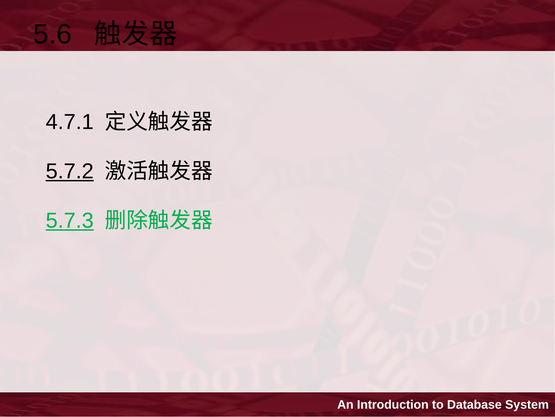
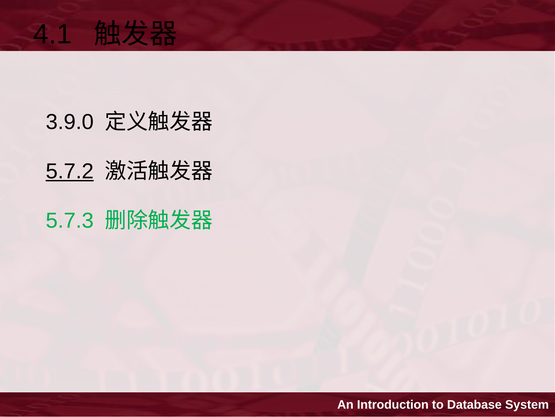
5.6: 5.6 -> 4.1
4.7.1: 4.7.1 -> 3.9.0
5.7.3 underline: present -> none
